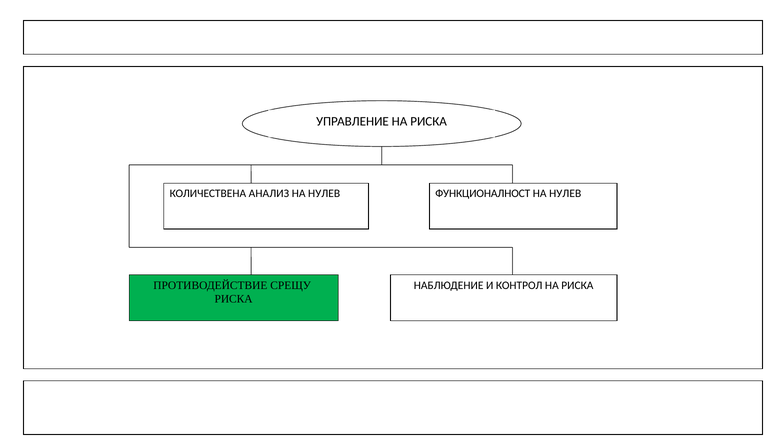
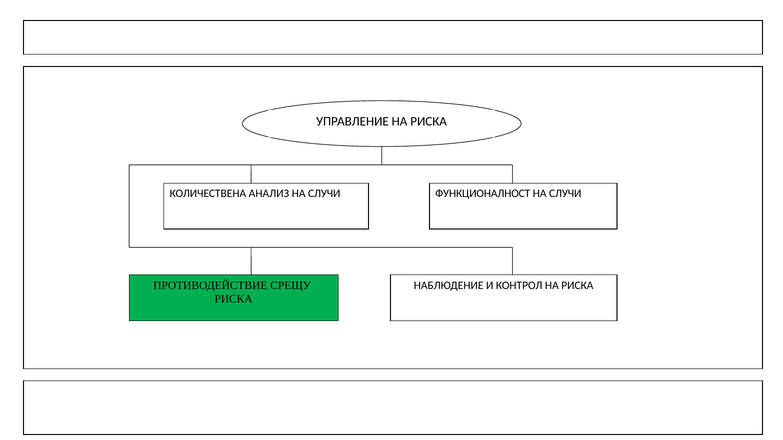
НУЛЕВ at (324, 194): НУЛЕВ -> СЛУЧИ
НУЛЕВ at (565, 194): НУЛЕВ -> СЛУЧИ
